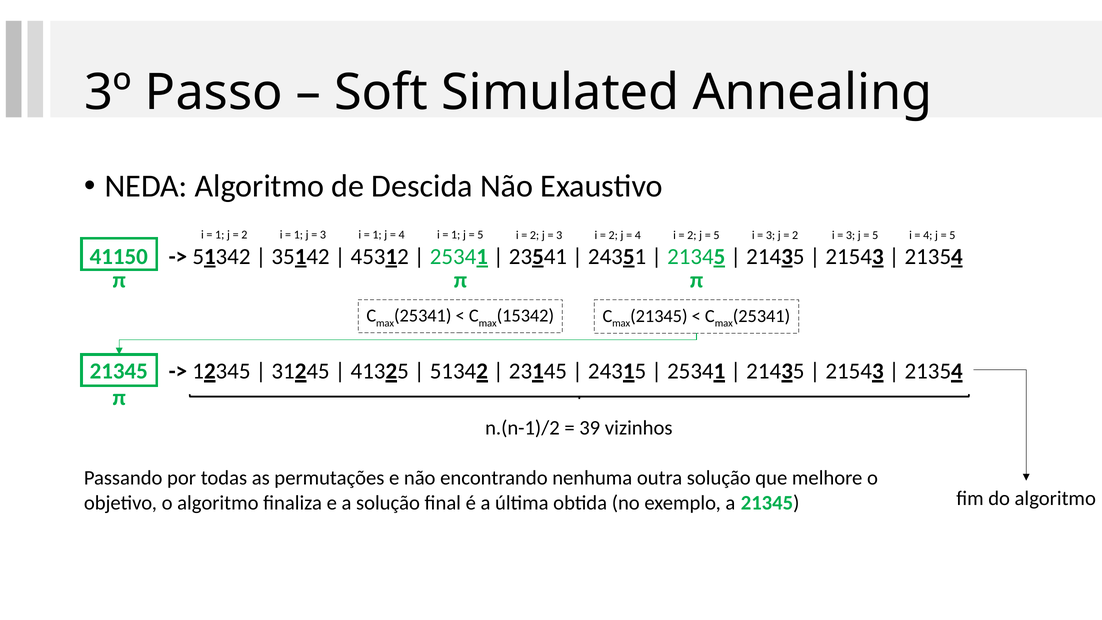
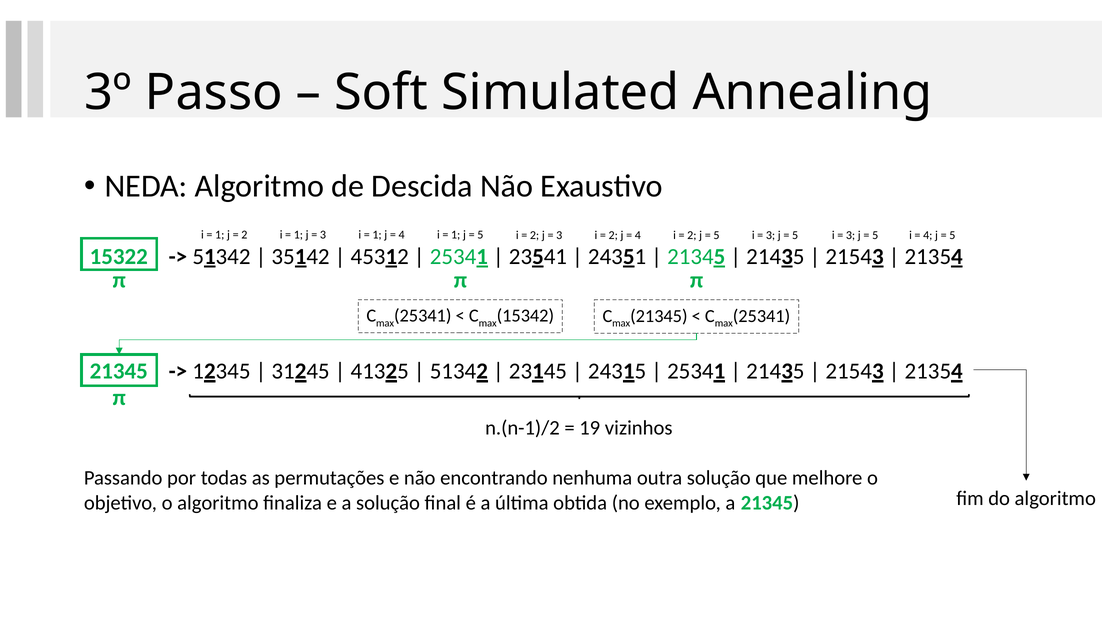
2 at (795, 235): 2 -> 5
41150: 41150 -> 15322
39: 39 -> 19
